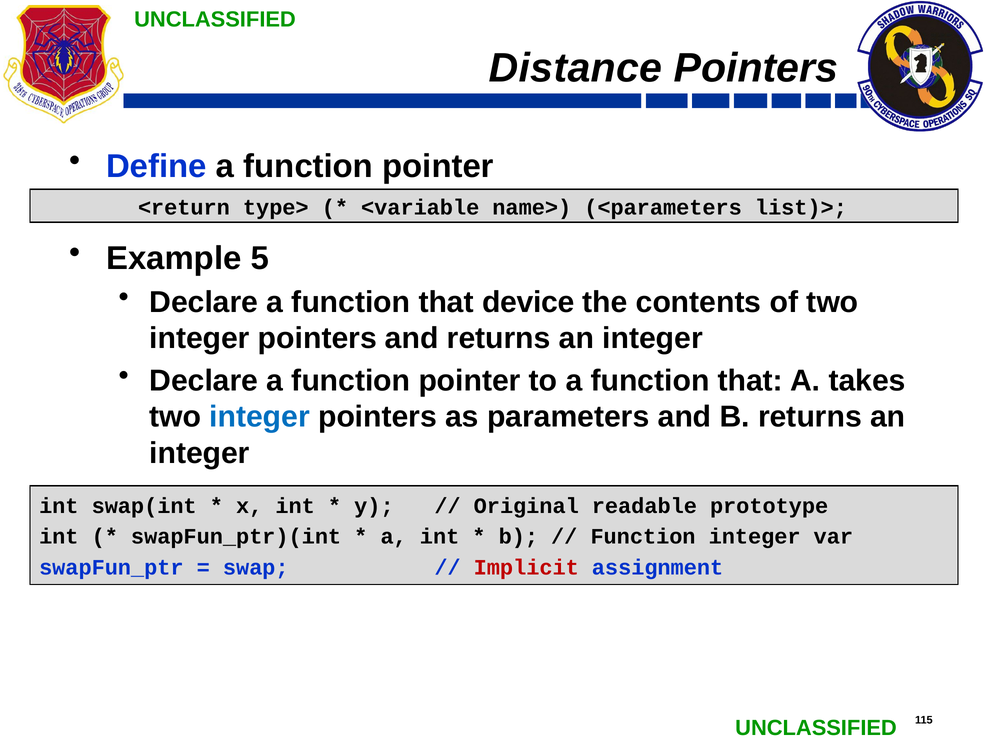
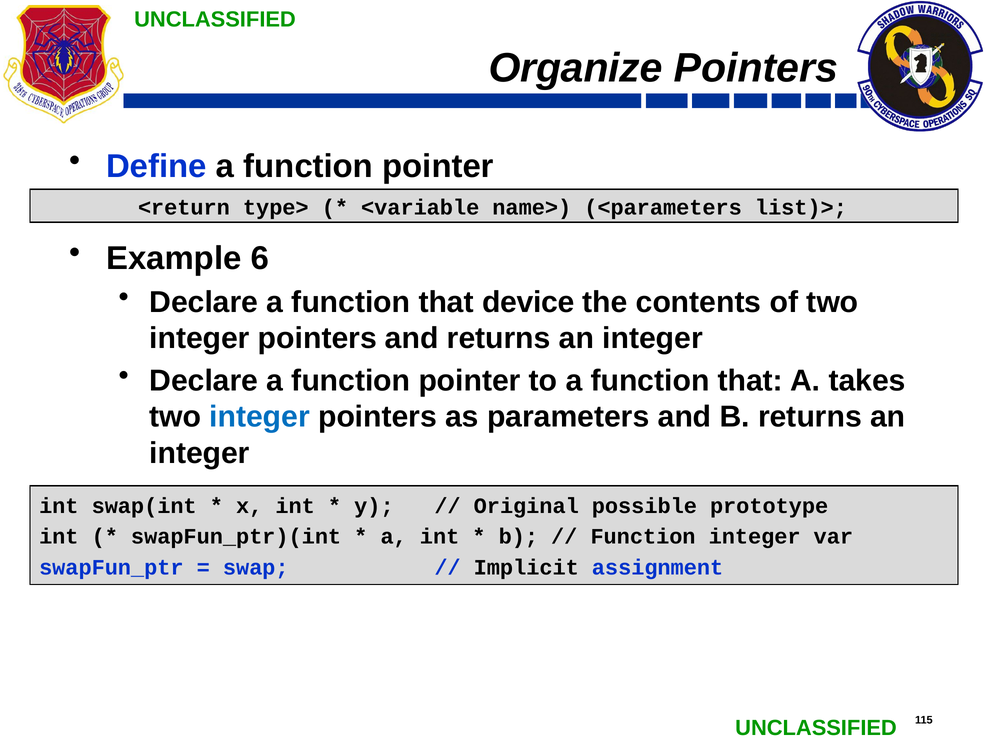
Distance: Distance -> Organize
5: 5 -> 6
readable: readable -> possible
Implicit colour: red -> black
